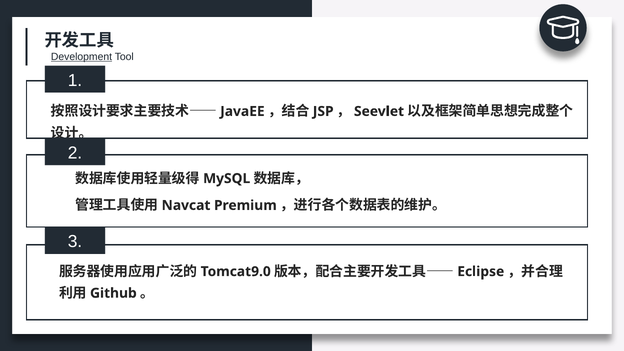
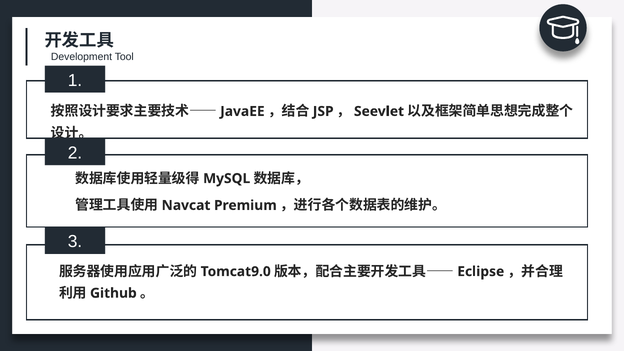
Development underline: present -> none
